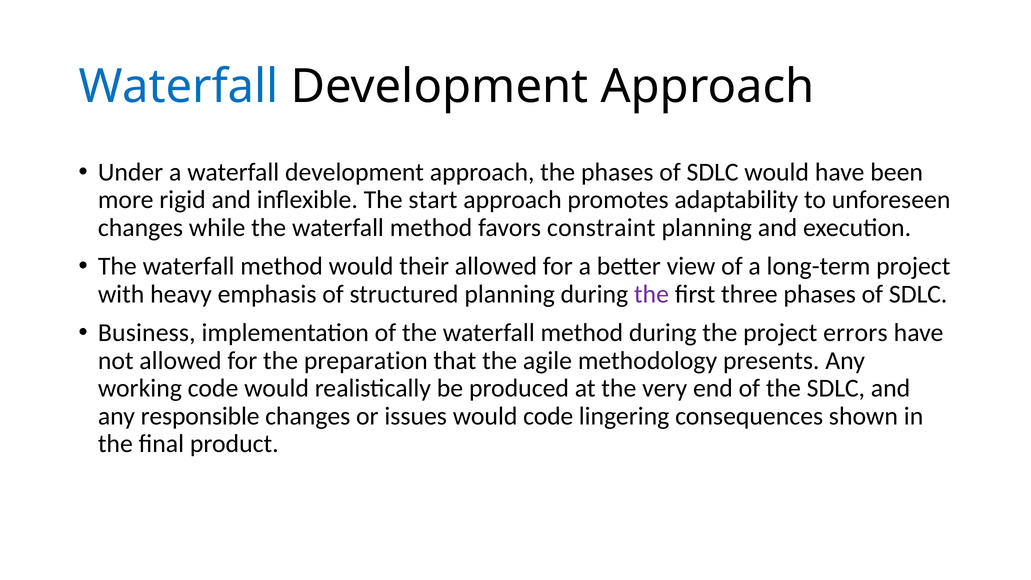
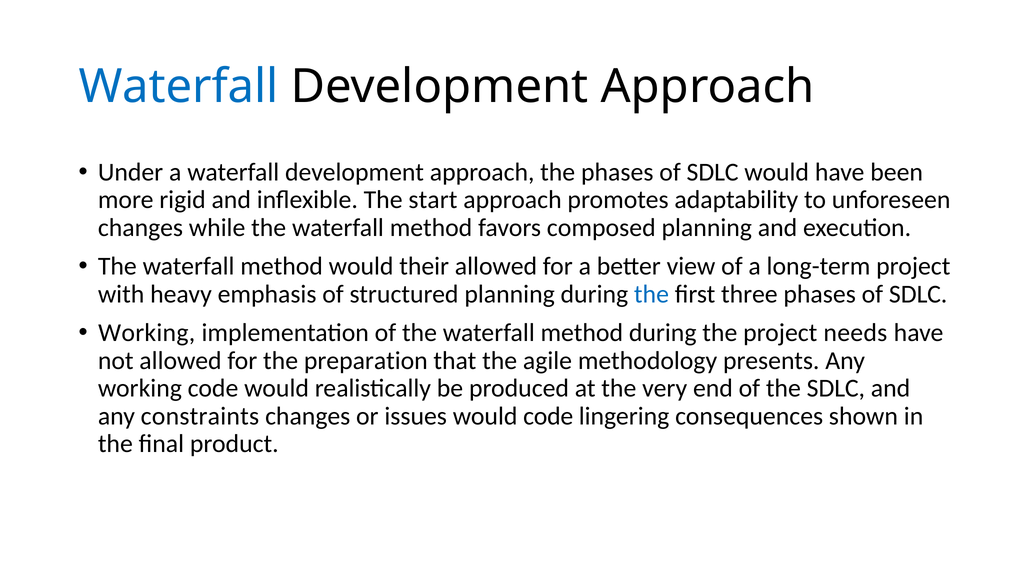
constraint: constraint -> composed
the at (651, 294) colour: purple -> blue
Business at (147, 333): Business -> Working
errors: errors -> needs
responsible: responsible -> constraints
